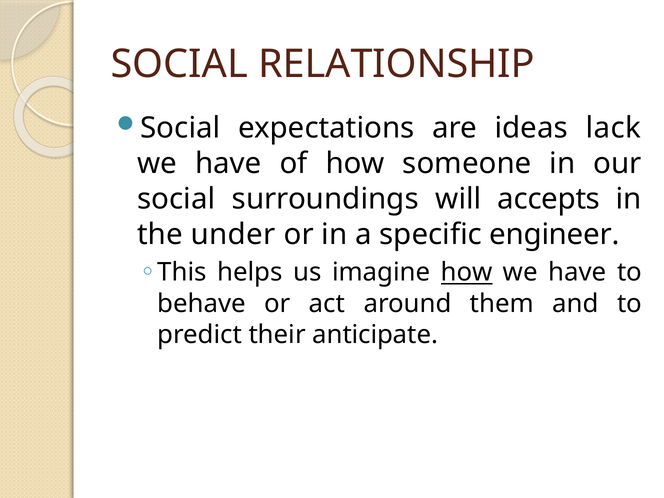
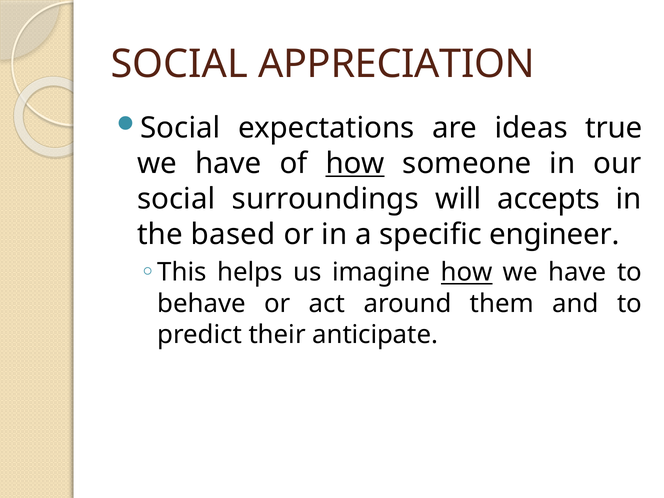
RELATIONSHIP: RELATIONSHIP -> APPRECIATION
lack: lack -> true
how at (355, 164) underline: none -> present
under: under -> based
